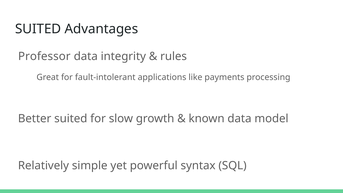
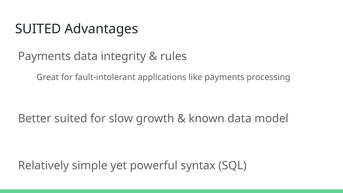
Professor at (44, 56): Professor -> Payments
